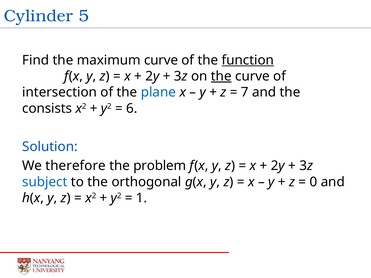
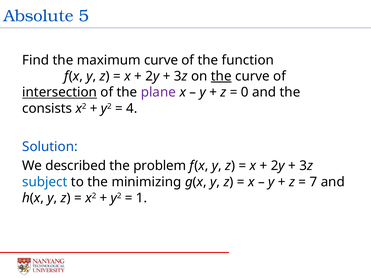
Cylinder: Cylinder -> Absolute
function underline: present -> none
intersection underline: none -> present
plane colour: blue -> purple
7: 7 -> 0
6: 6 -> 4
therefore: therefore -> described
orthogonal: orthogonal -> minimizing
0: 0 -> 7
